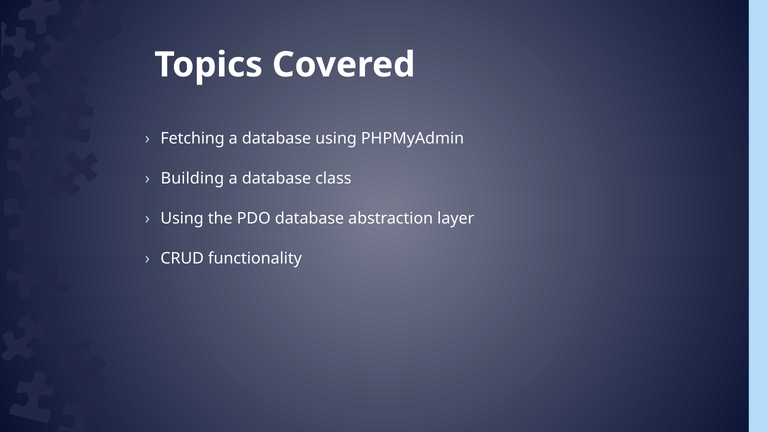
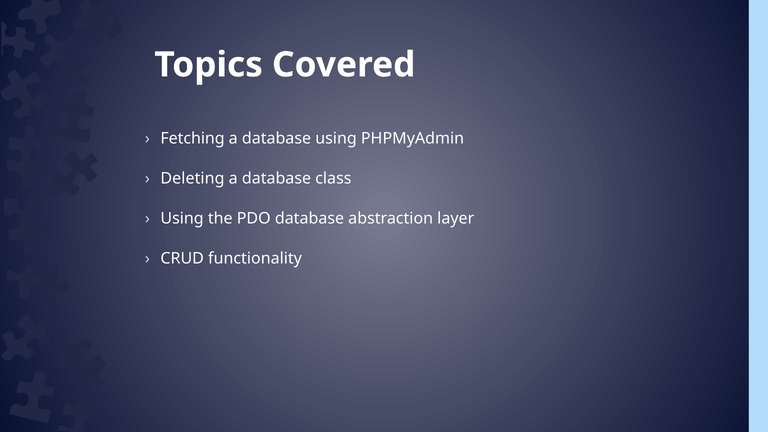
Building: Building -> Deleting
